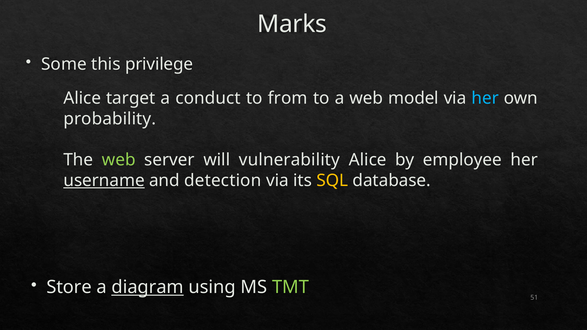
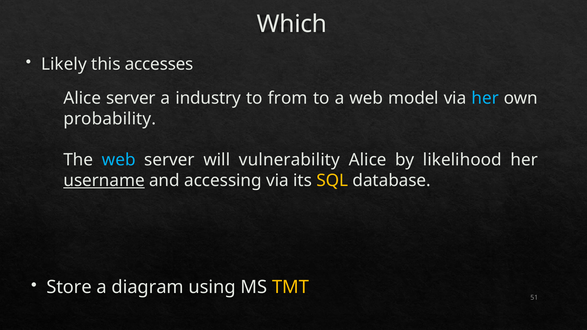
Marks: Marks -> Which
Some: Some -> Likely
privilege: privilege -> accesses
Alice target: target -> server
conduct: conduct -> industry
web at (119, 160) colour: light green -> light blue
employee: employee -> likelihood
detection: detection -> accessing
diagram underline: present -> none
TMT colour: light green -> yellow
